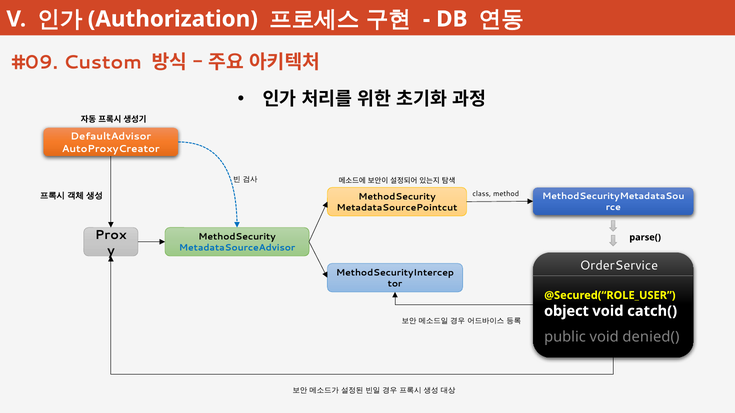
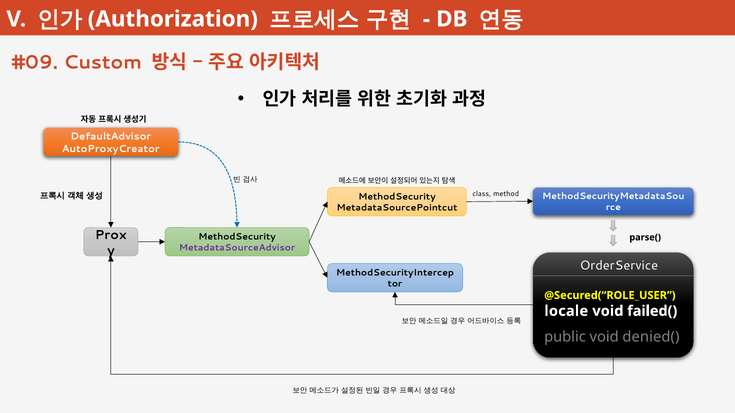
MetadataSourceAdvisor colour: blue -> purple
object: object -> locale
catch(: catch( -> failed(
